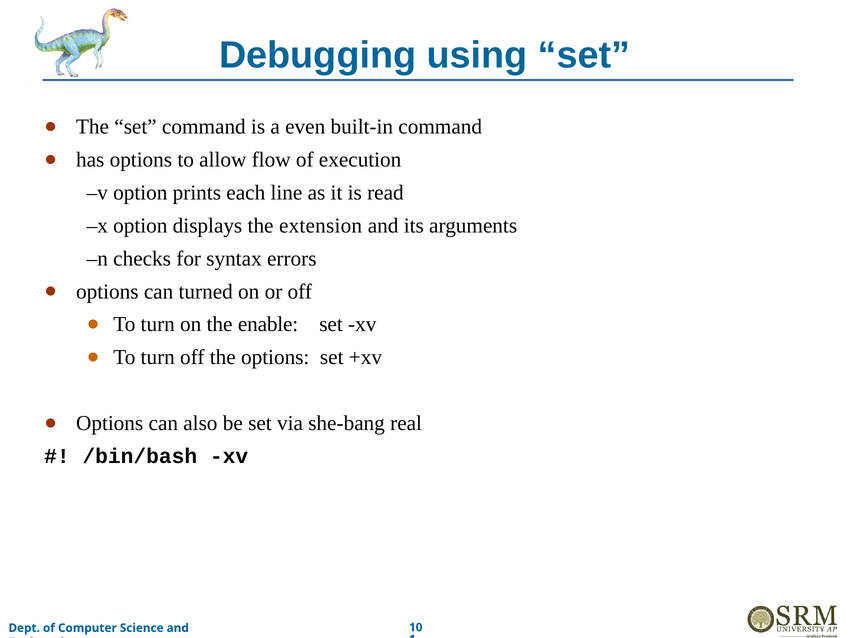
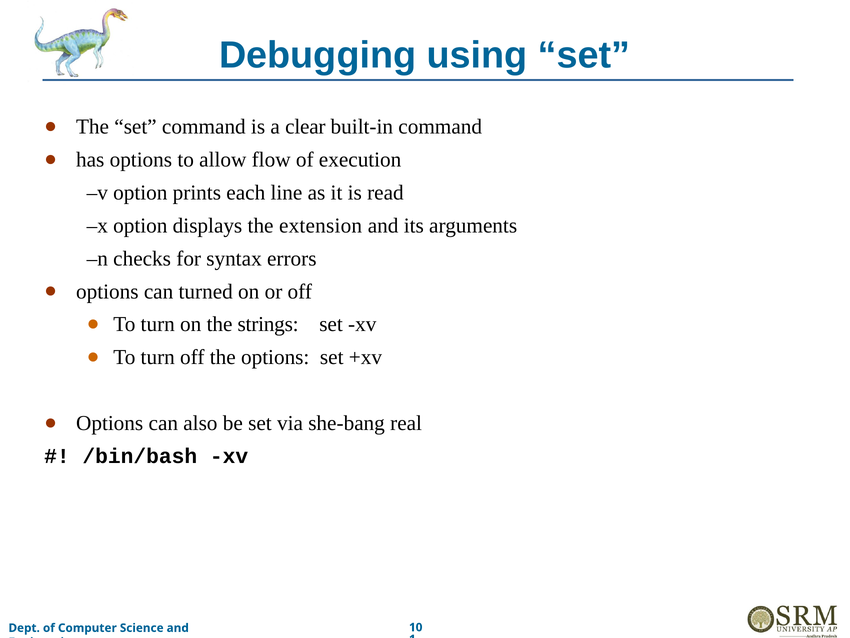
even: even -> clear
enable: enable -> strings
